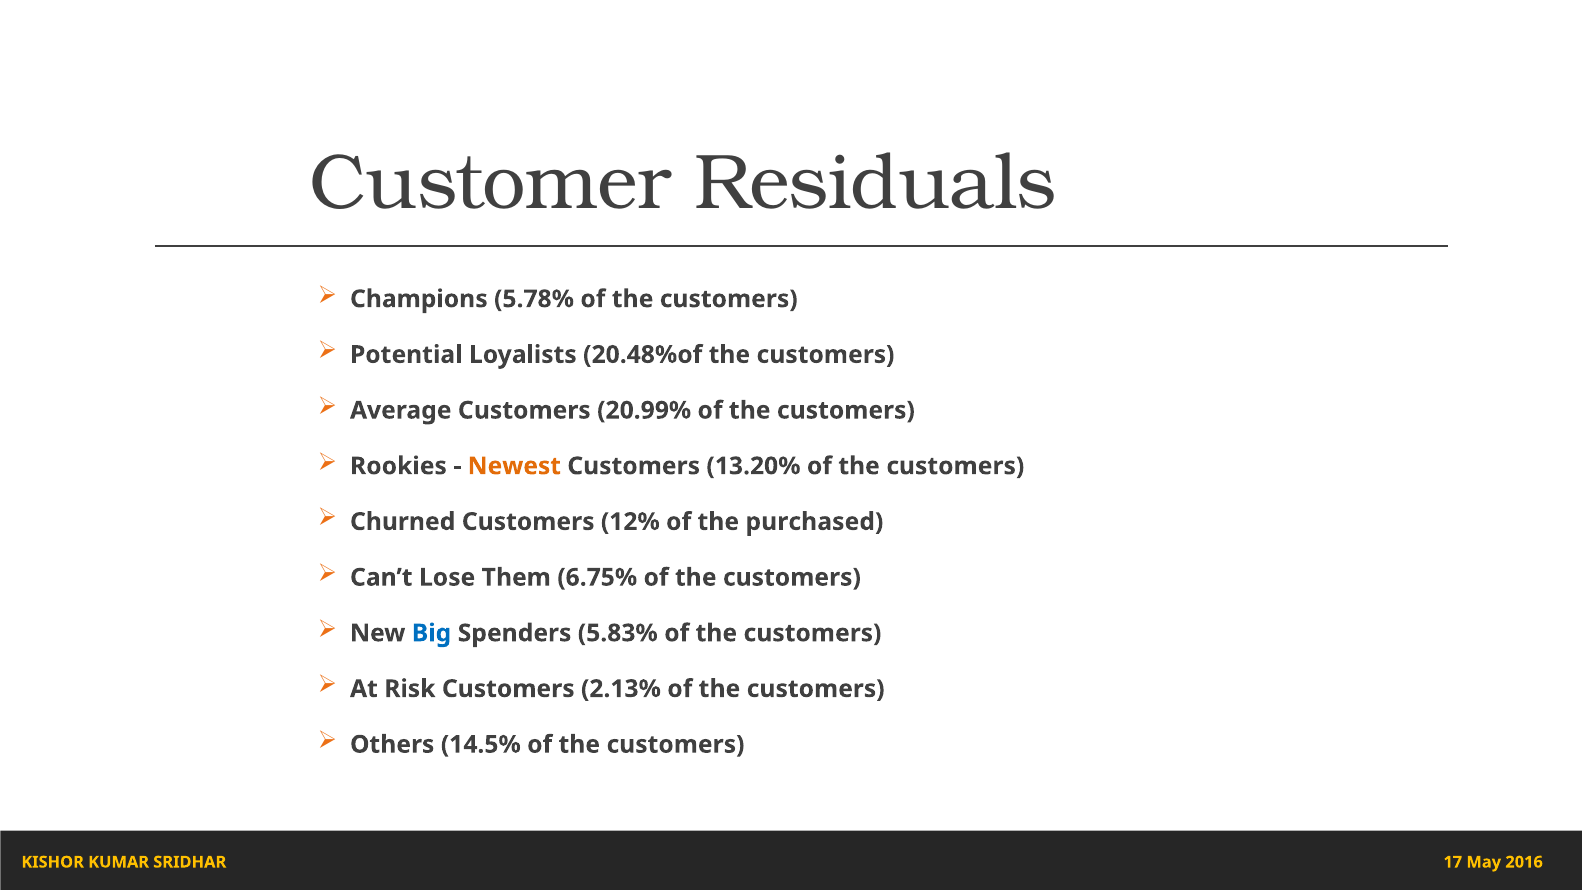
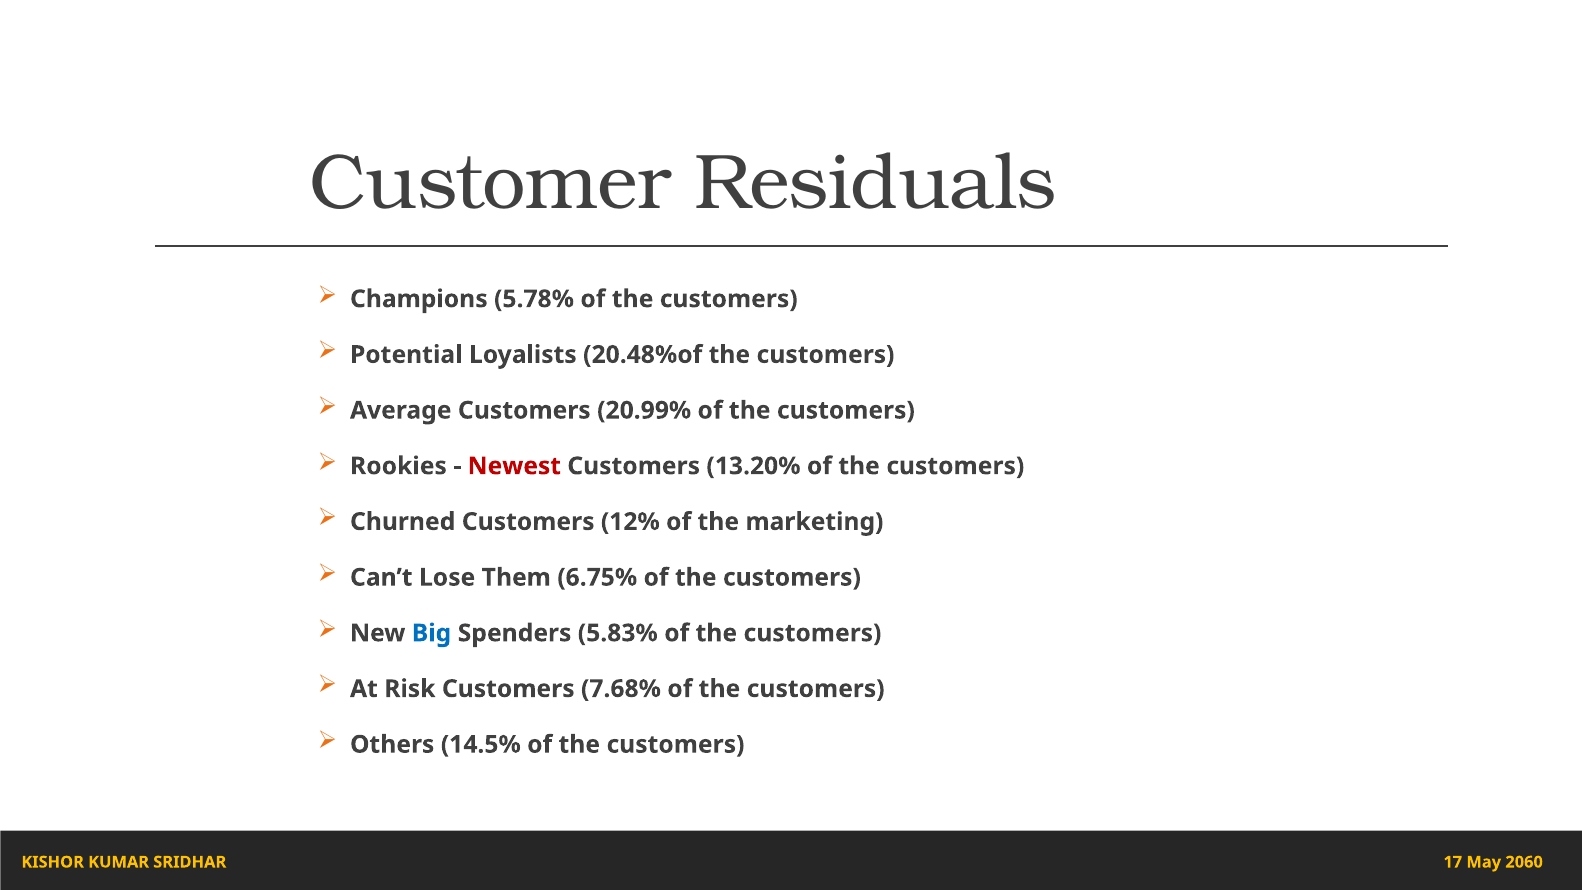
Newest colour: orange -> red
purchased: purchased -> marketing
2.13%: 2.13% -> 7.68%
2016: 2016 -> 2060
